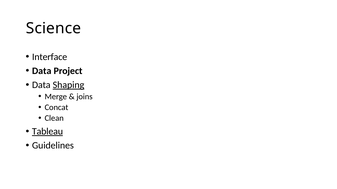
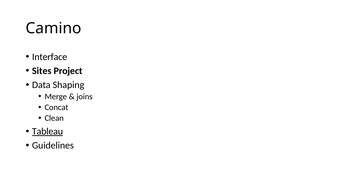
Science: Science -> Camino
Data at (42, 71): Data -> Sites
Shaping underline: present -> none
